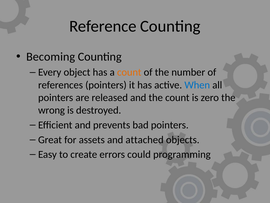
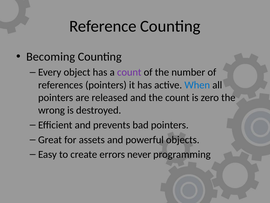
count at (129, 72) colour: orange -> purple
attached: attached -> powerful
could: could -> never
